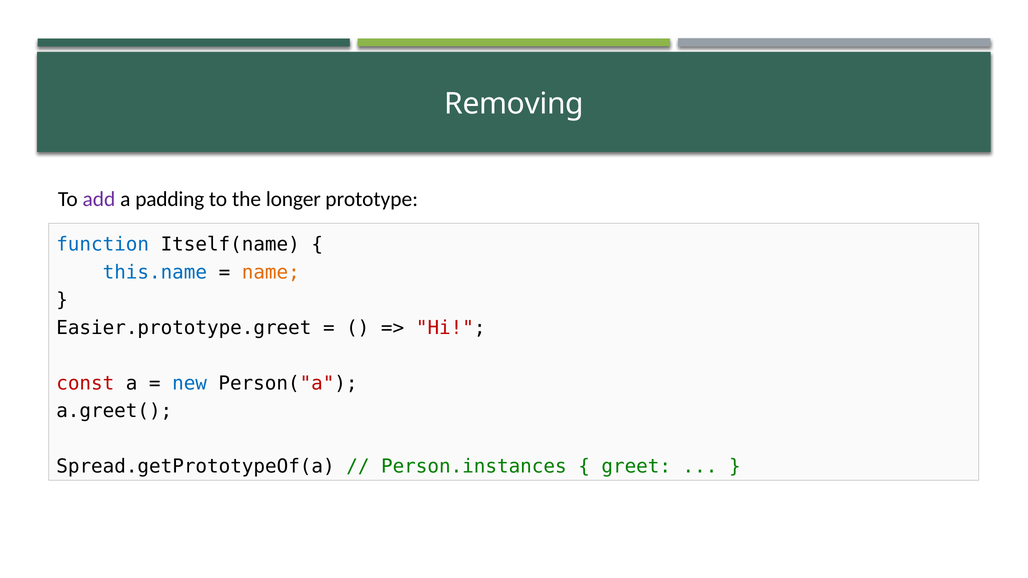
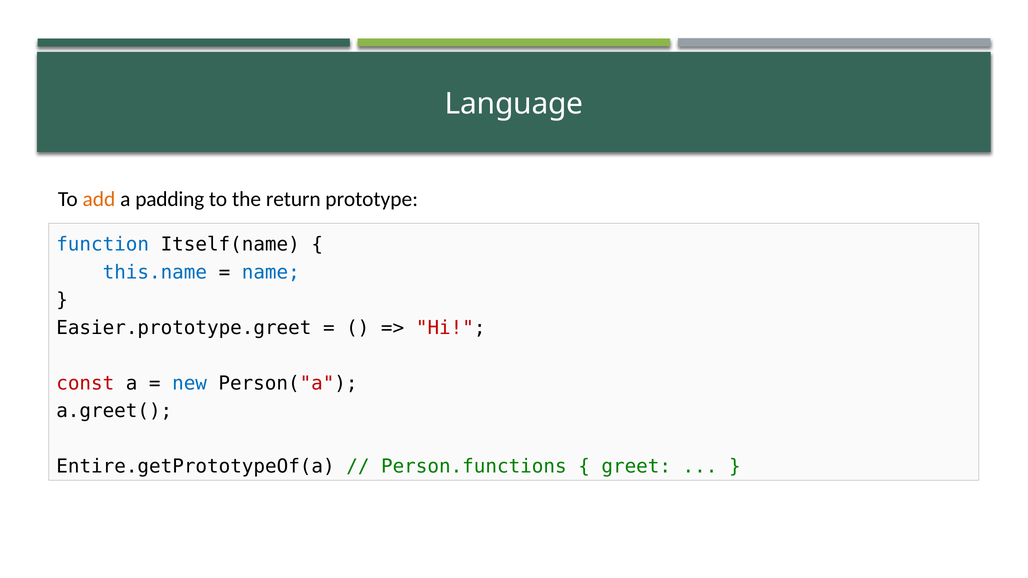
Removing: Removing -> Language
add colour: purple -> orange
longer: longer -> return
name colour: orange -> blue
Spread.getPrototypeOf(a: Spread.getPrototypeOf(a -> Entire.getPrototypeOf(a
Person.instances: Person.instances -> Person.functions
